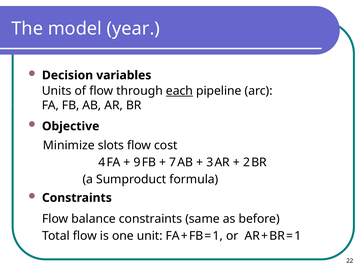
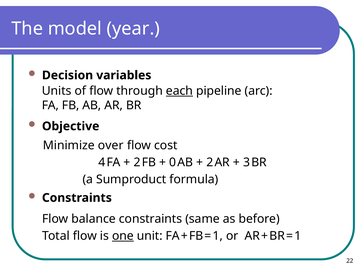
slots: slots -> over
9 at (137, 162): 9 -> 2
7: 7 -> 0
3 at (210, 162): 3 -> 2
2: 2 -> 3
one underline: none -> present
